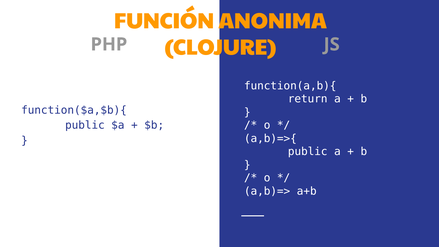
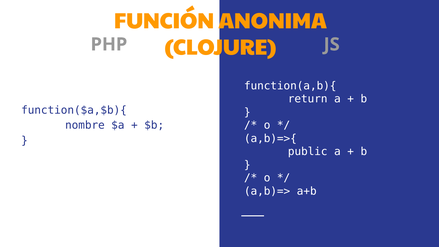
public at (85, 125): public -> nombre
